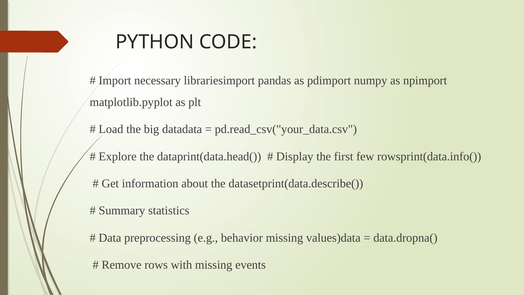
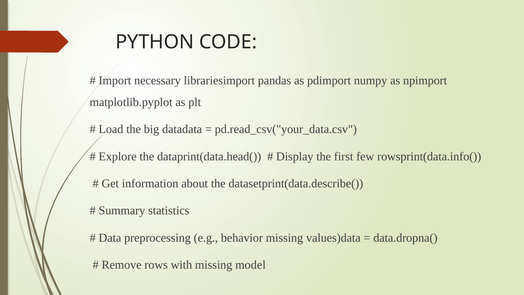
events: events -> model
